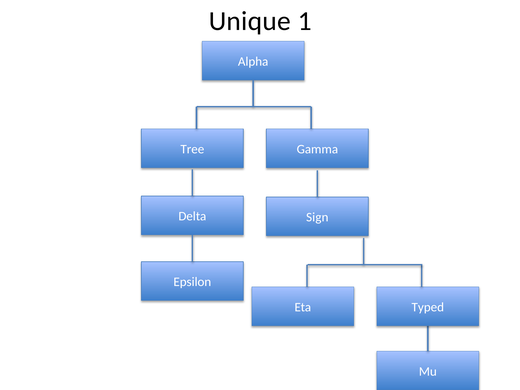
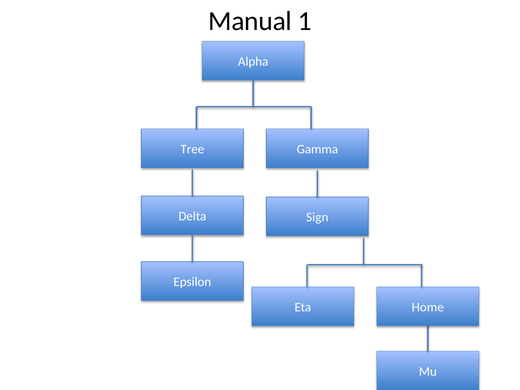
Unique: Unique -> Manual
Typed: Typed -> Home
